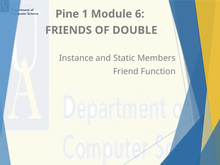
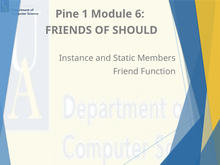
DOUBLE: DOUBLE -> SHOULD
